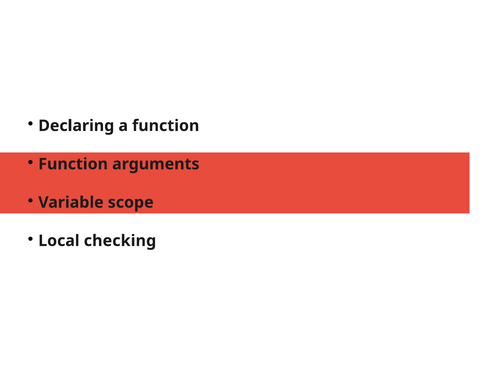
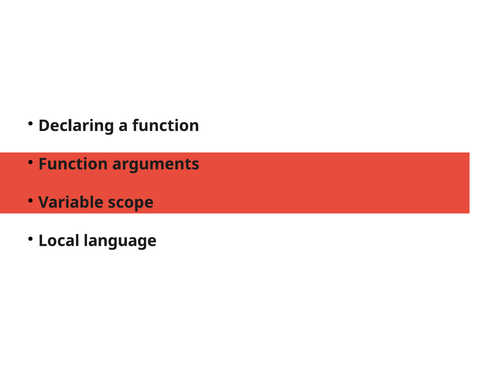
Local checking: checking -> language
